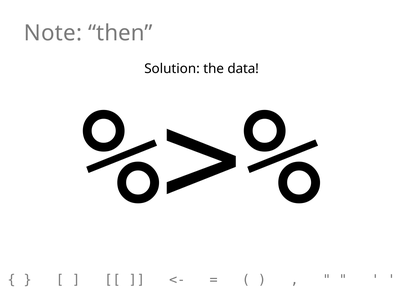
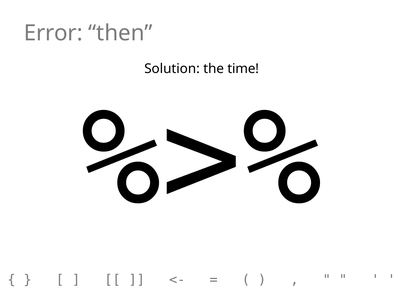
Note: Note -> Error
data: data -> time
